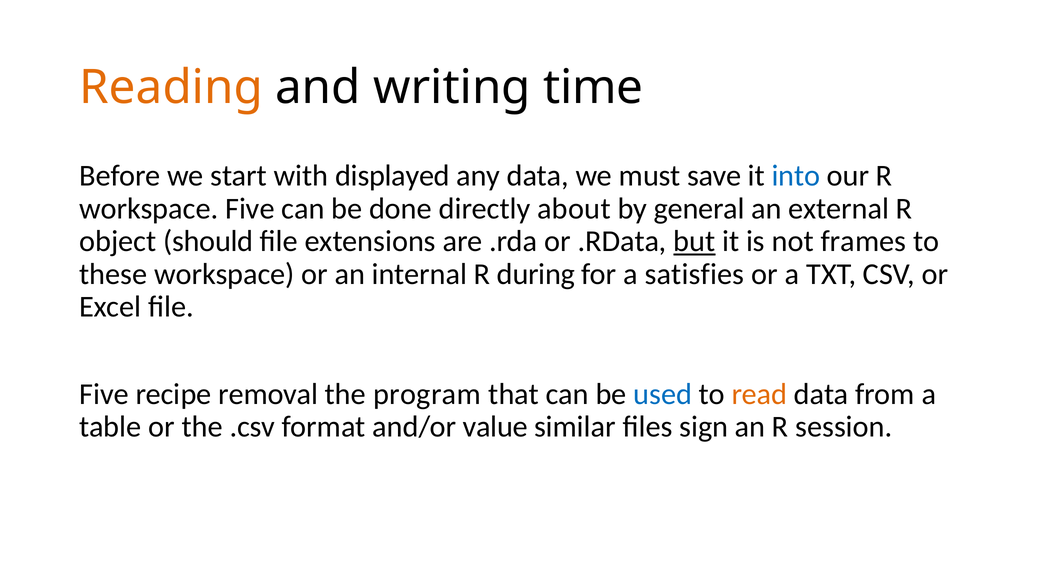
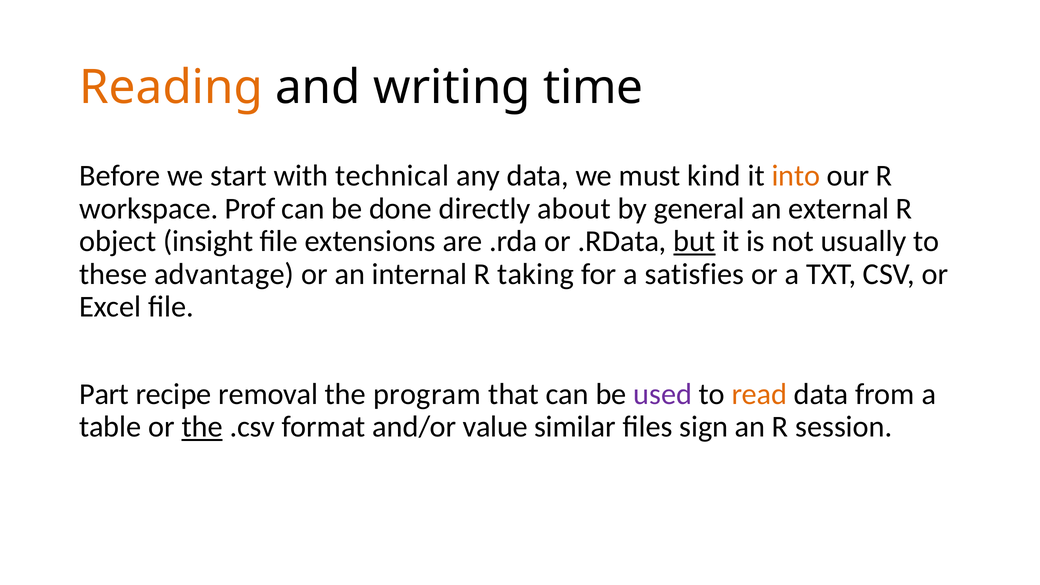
displayed: displayed -> technical
save: save -> kind
into colour: blue -> orange
workspace Five: Five -> Prof
should: should -> insight
frames: frames -> usually
these workspace: workspace -> advantage
during: during -> taking
Five at (104, 394): Five -> Part
used colour: blue -> purple
the at (202, 427) underline: none -> present
